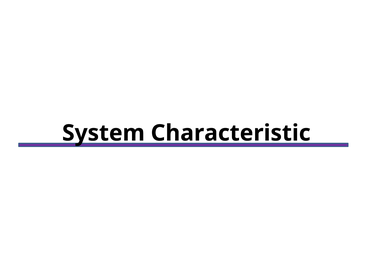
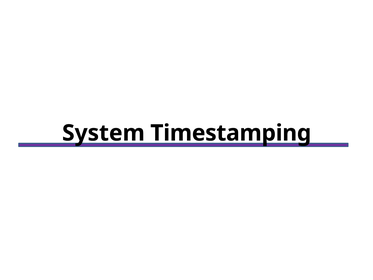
Characteristic: Characteristic -> Timestamping
